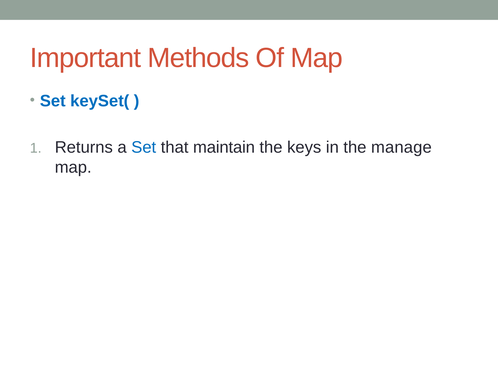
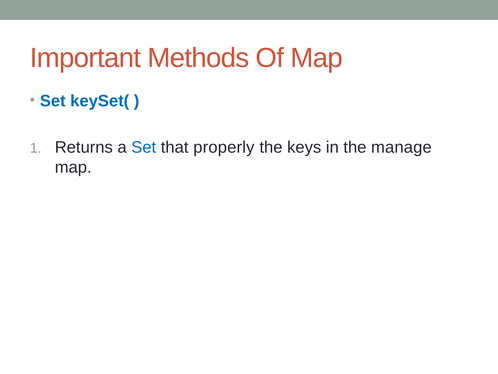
maintain: maintain -> properly
